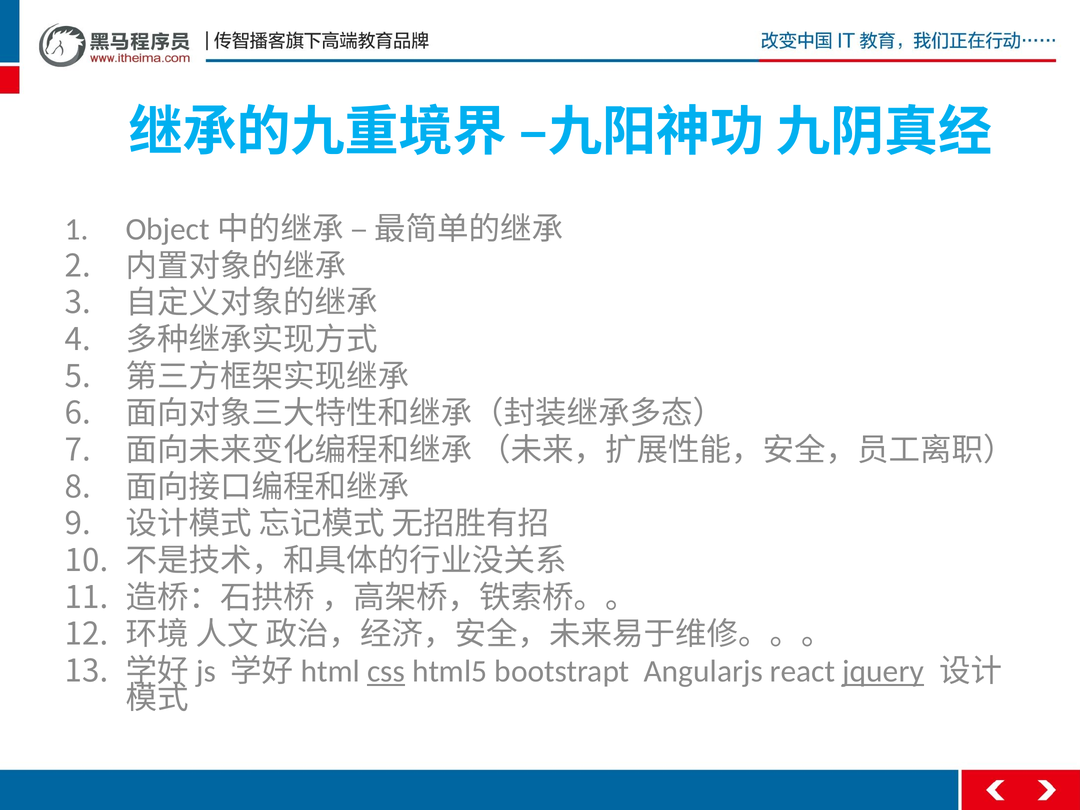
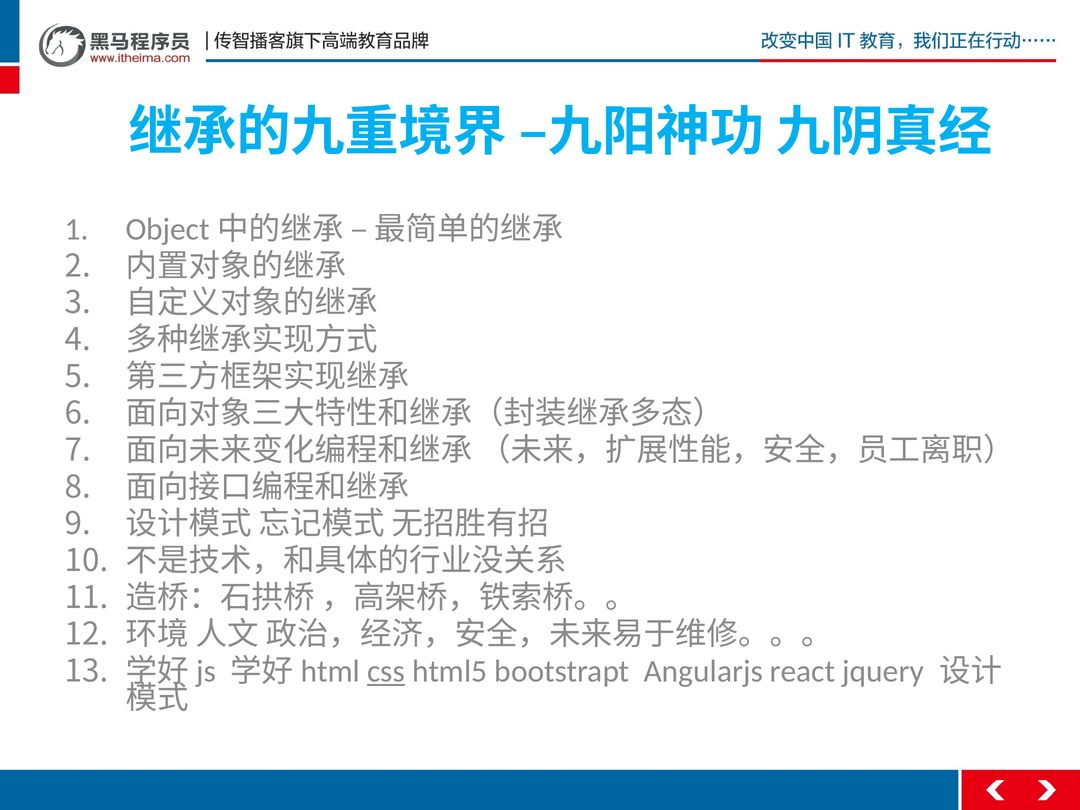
jquery underline: present -> none
